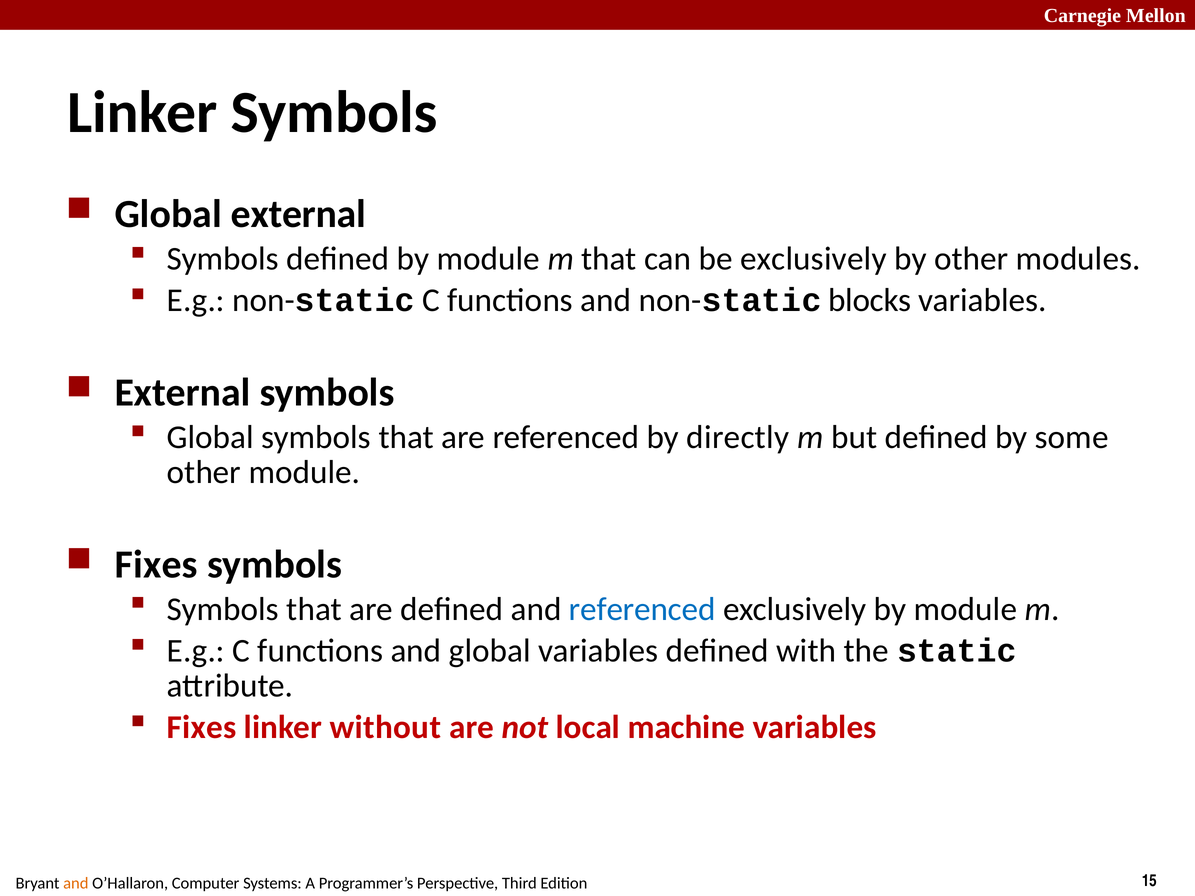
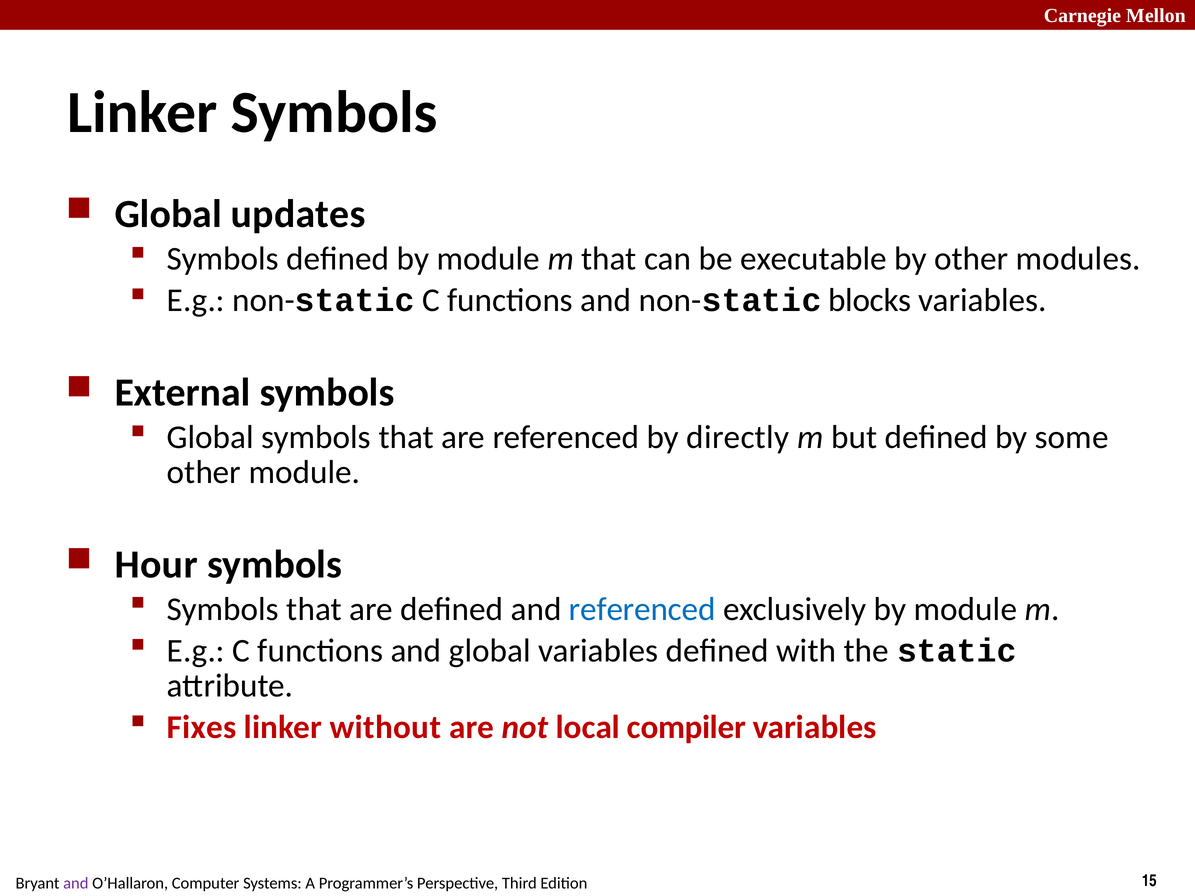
Global external: external -> updates
be exclusively: exclusively -> executable
Fixes at (156, 565): Fixes -> Hour
machine: machine -> compiler
and at (76, 883) colour: orange -> purple
